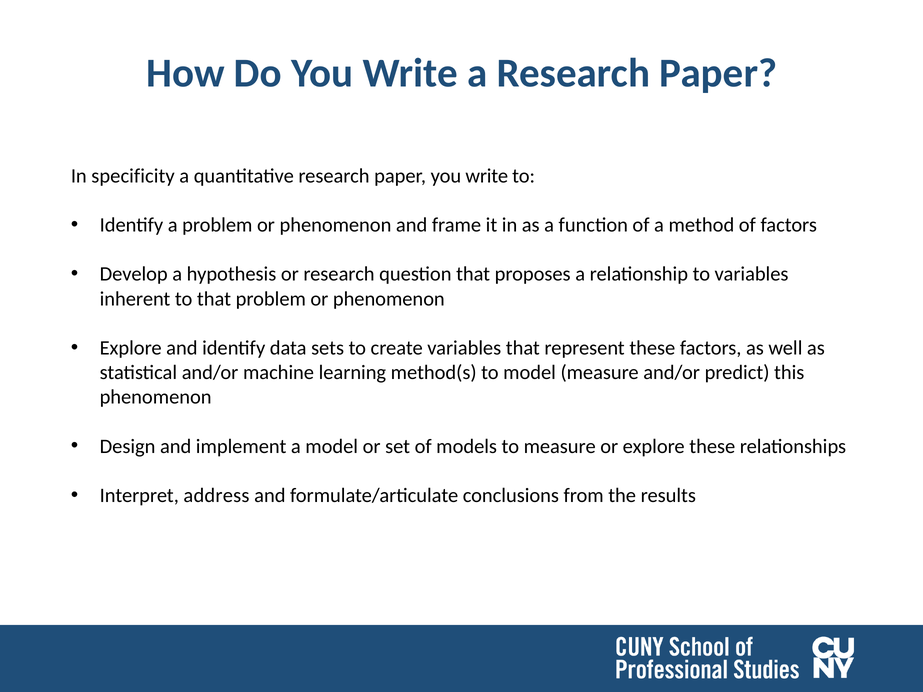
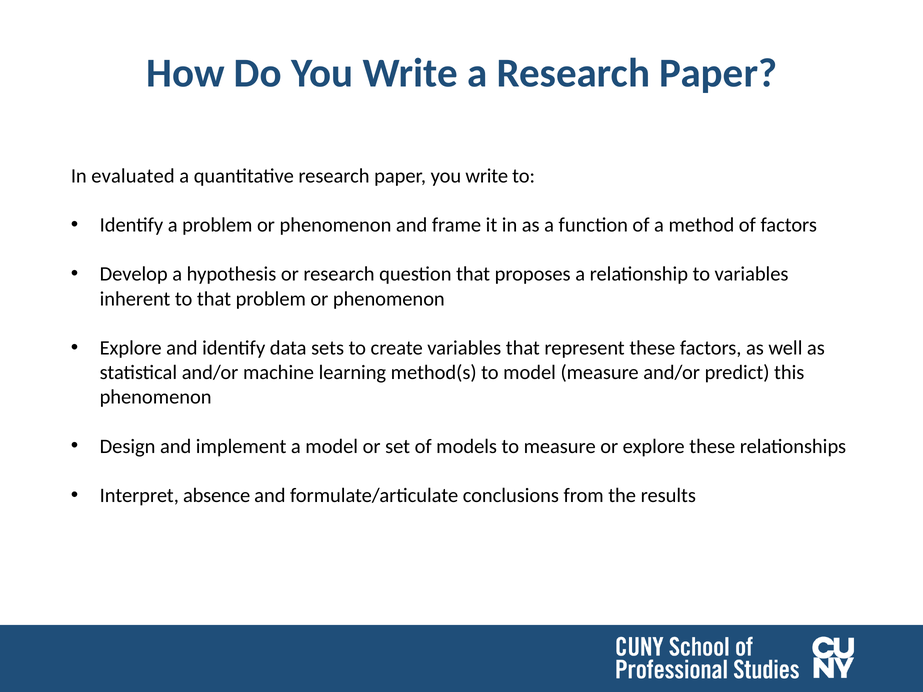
specificity: specificity -> evaluated
address: address -> absence
